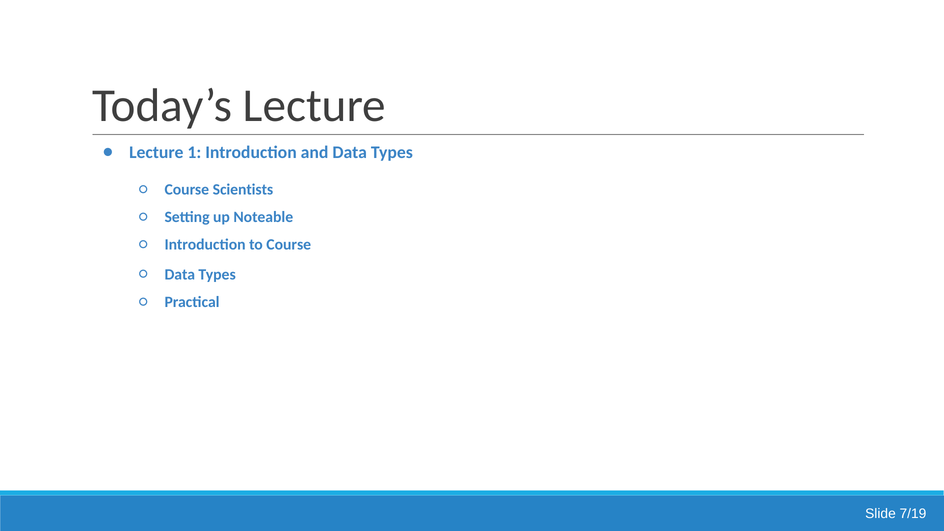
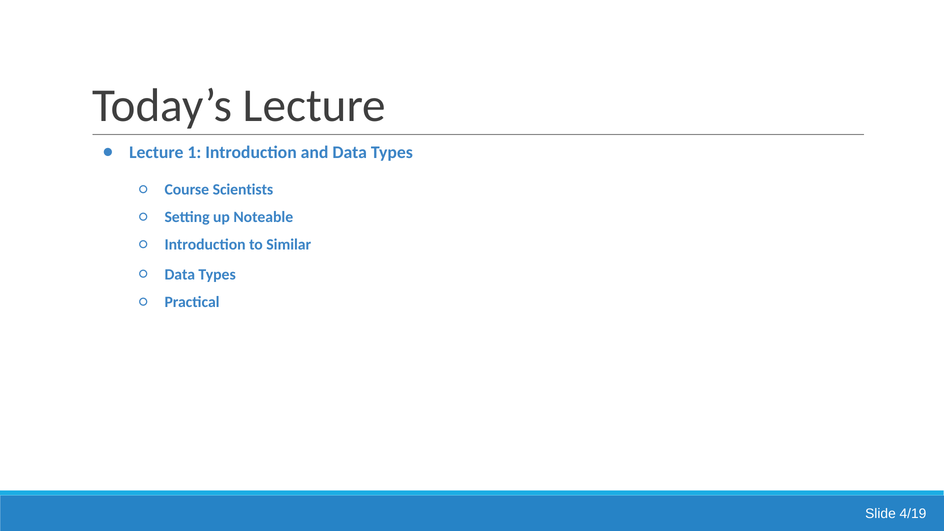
to Course: Course -> Similar
7/19: 7/19 -> 4/19
